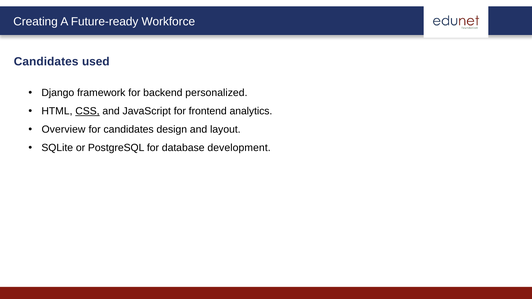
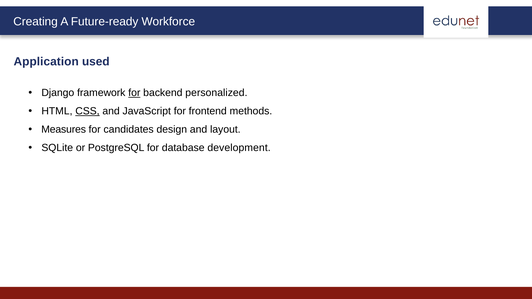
Candidates at (46, 62): Candidates -> Application
for at (134, 93) underline: none -> present
analytics: analytics -> methods
Overview: Overview -> Measures
